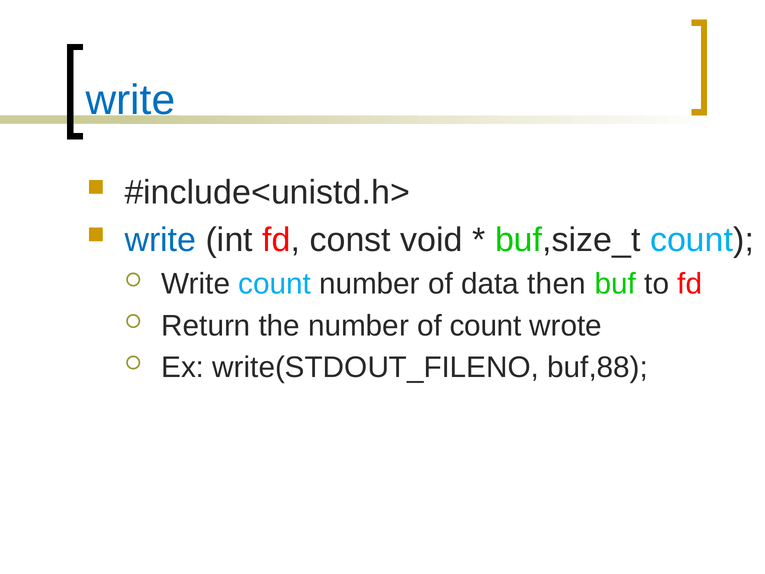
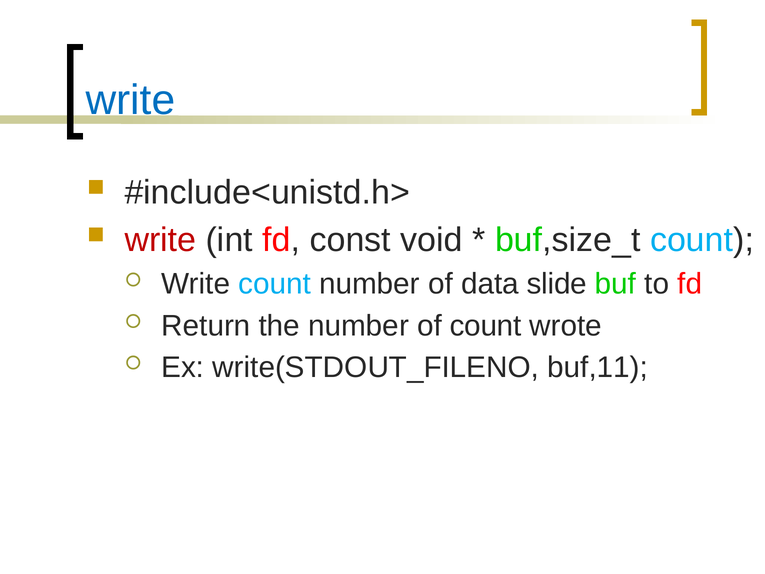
write at (160, 240) colour: blue -> red
then: then -> slide
buf,88: buf,88 -> buf,11
